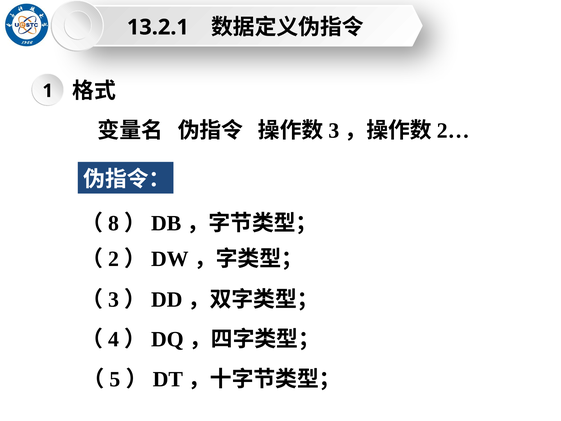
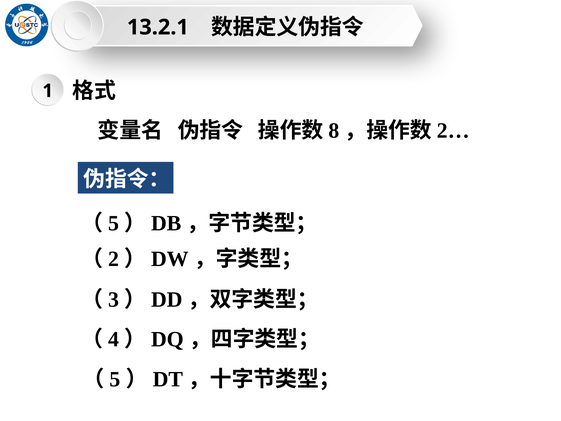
3 at (334, 131): 3 -> 8
8 at (114, 223): 8 -> 5
